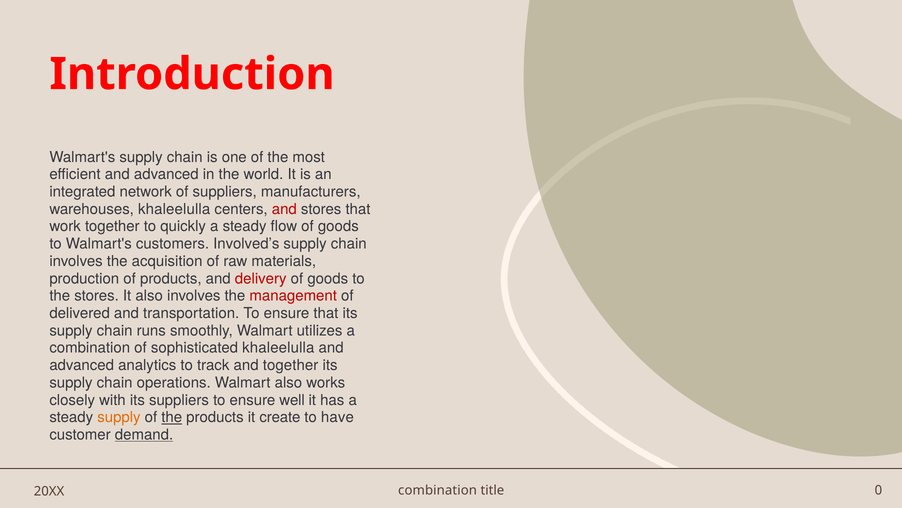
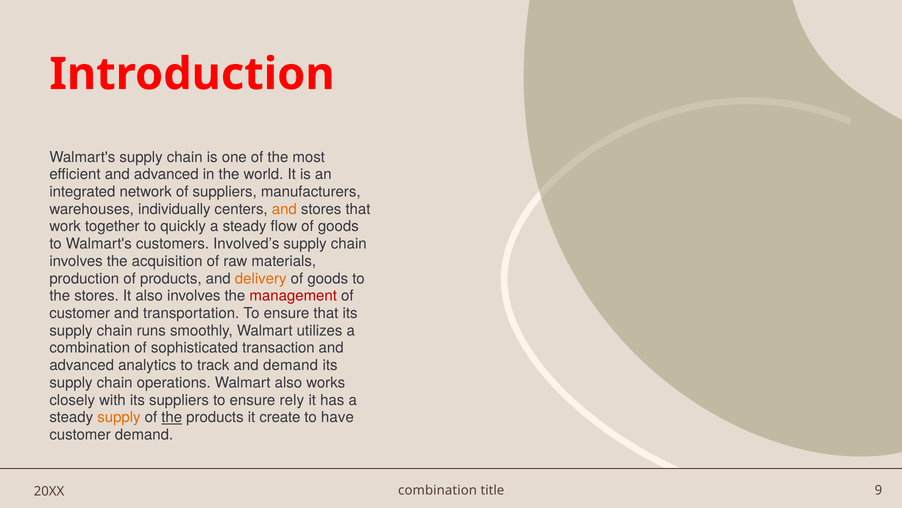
warehouses khaleelulla: khaleelulla -> individually
and at (284, 209) colour: red -> orange
delivery colour: red -> orange
delivered at (80, 313): delivered -> customer
sophisticated khaleelulla: khaleelulla -> transaction
and together: together -> demand
well: well -> rely
demand at (144, 434) underline: present -> none
0: 0 -> 9
